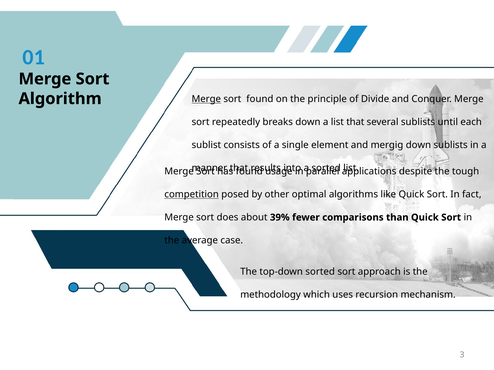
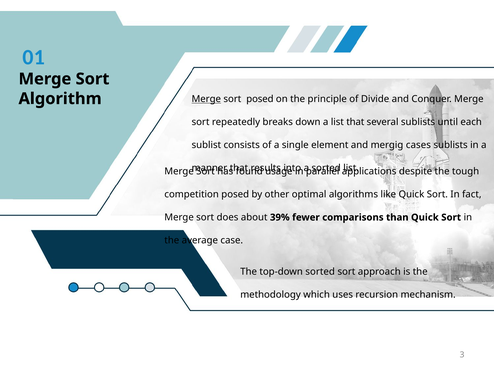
sort found: found -> posed
mergig down: down -> cases
competition underline: present -> none
